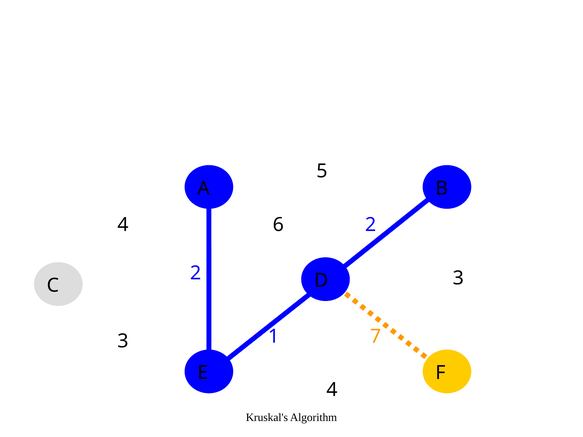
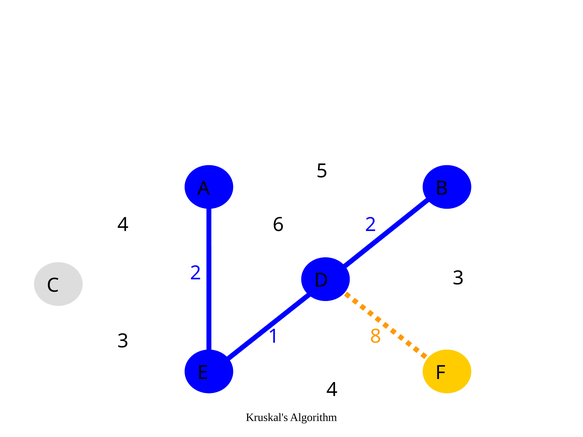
7: 7 -> 8
